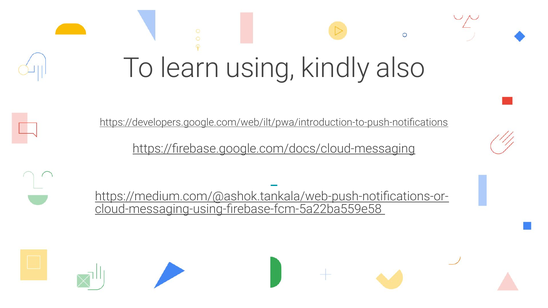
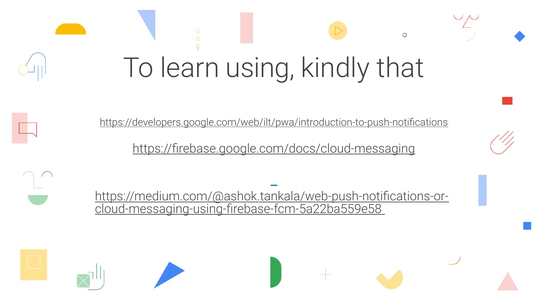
also: also -> that
